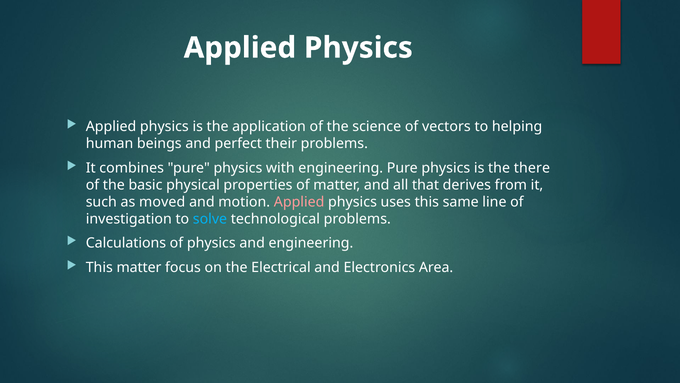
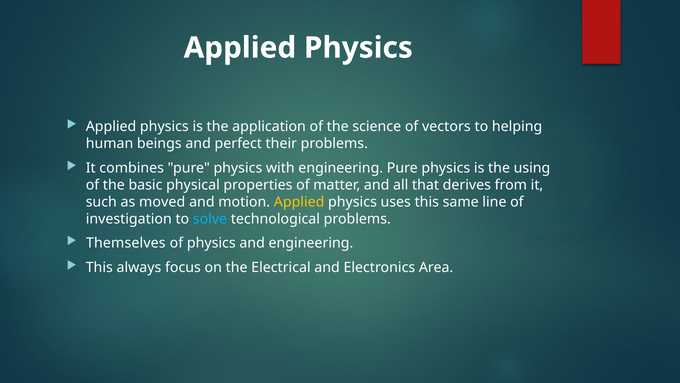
there: there -> using
Applied at (299, 202) colour: pink -> yellow
Calculations: Calculations -> Themselves
This matter: matter -> always
